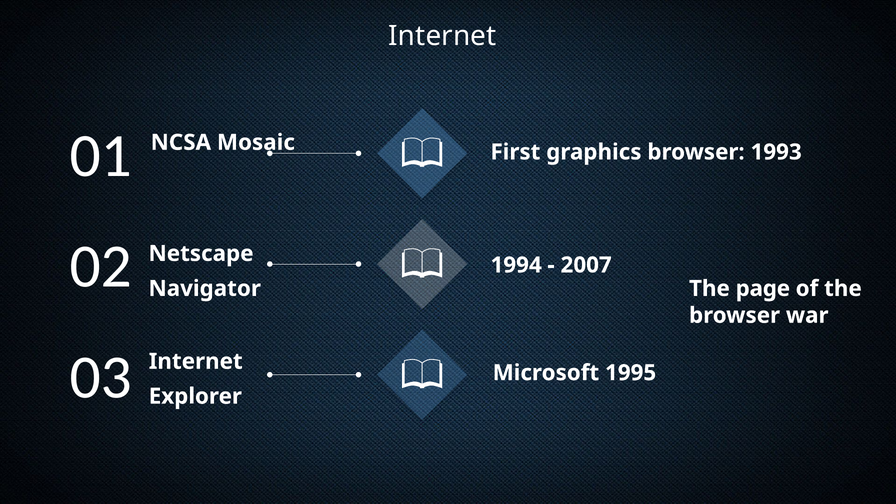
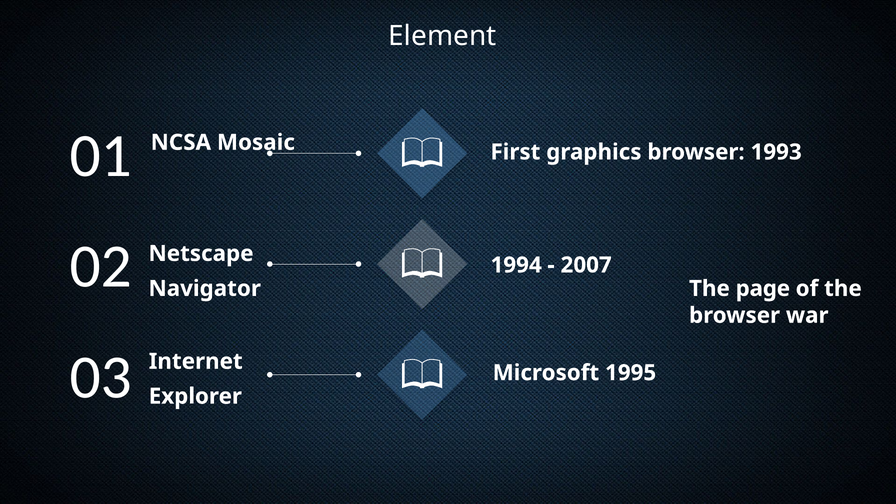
Internet at (442, 36): Internet -> Element
